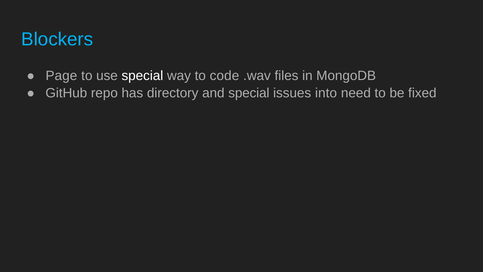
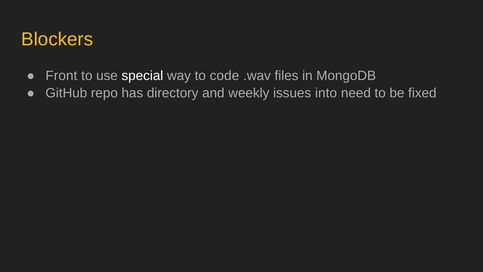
Blockers colour: light blue -> yellow
Page: Page -> Front
and special: special -> weekly
